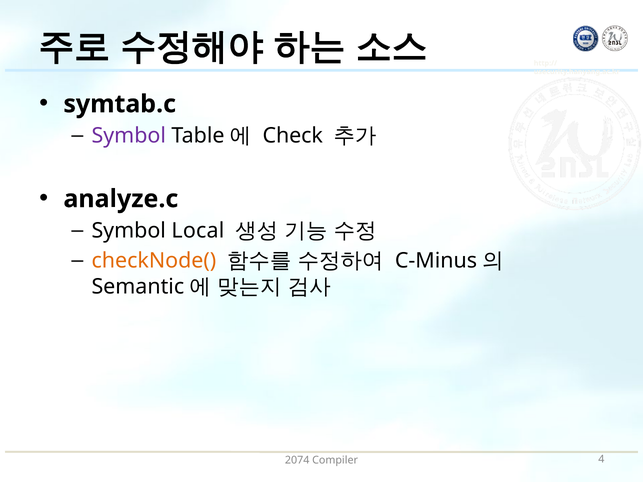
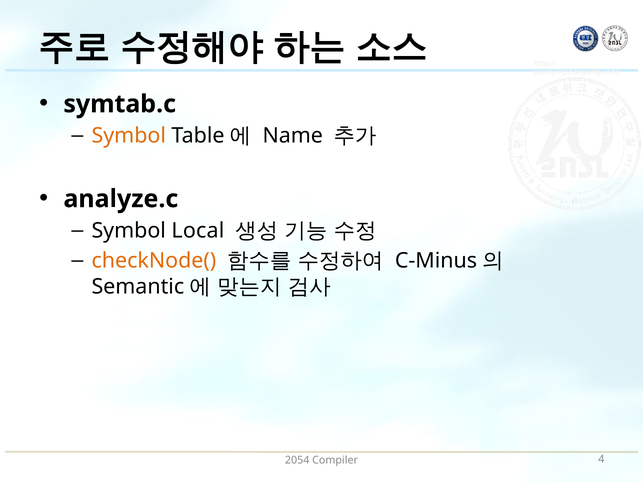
Symbol at (129, 136) colour: purple -> orange
Check: Check -> Name
2074: 2074 -> 2054
